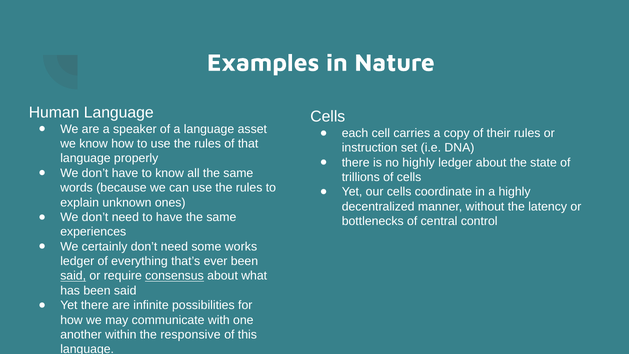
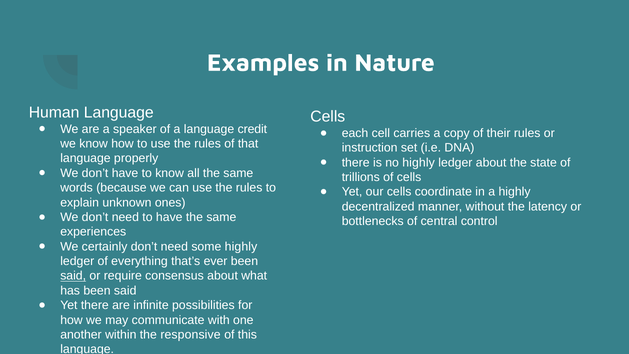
asset: asset -> credit
some works: works -> highly
consensus underline: present -> none
